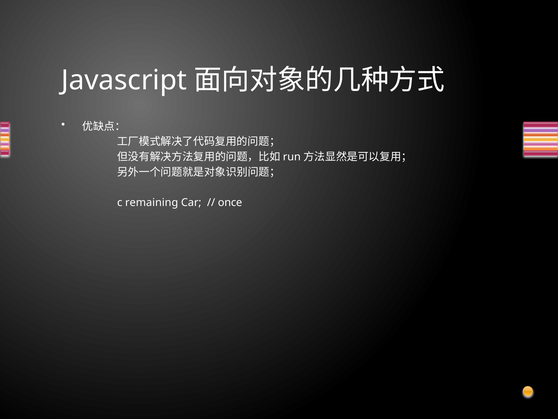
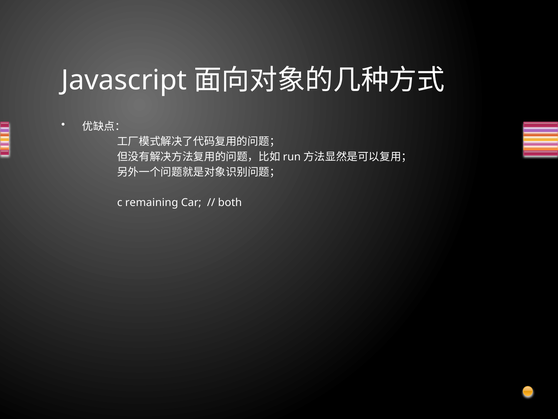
once: once -> both
